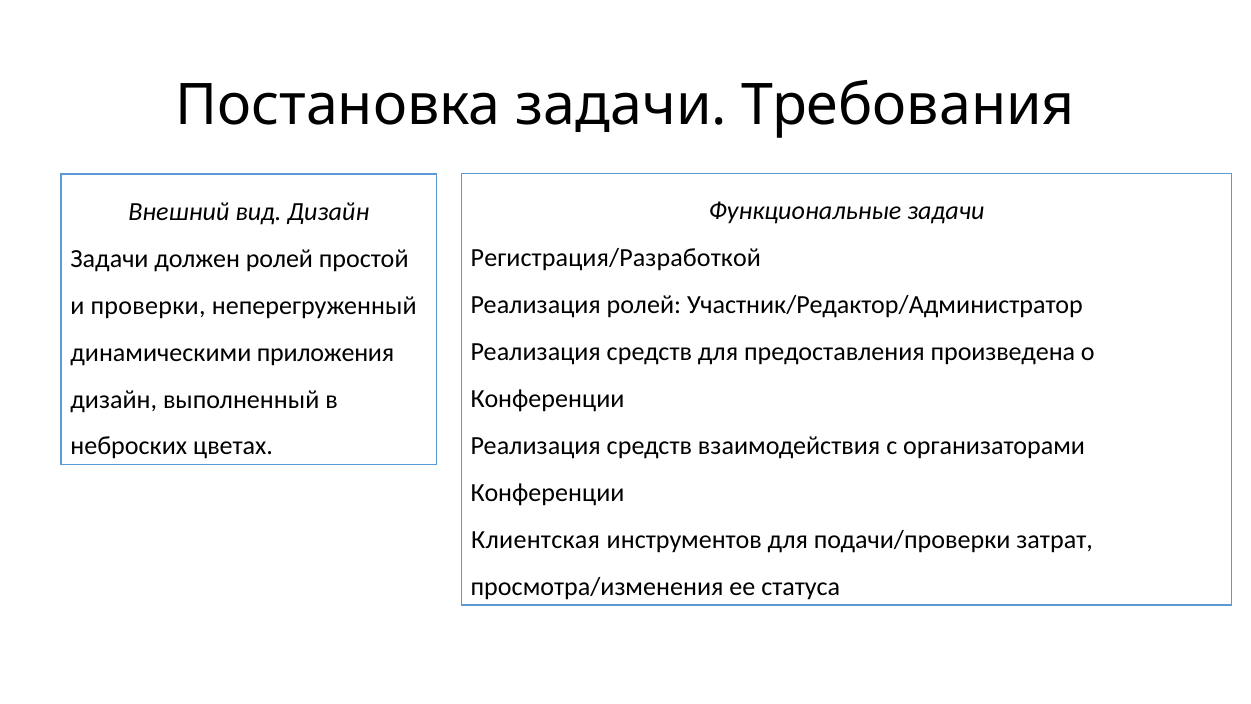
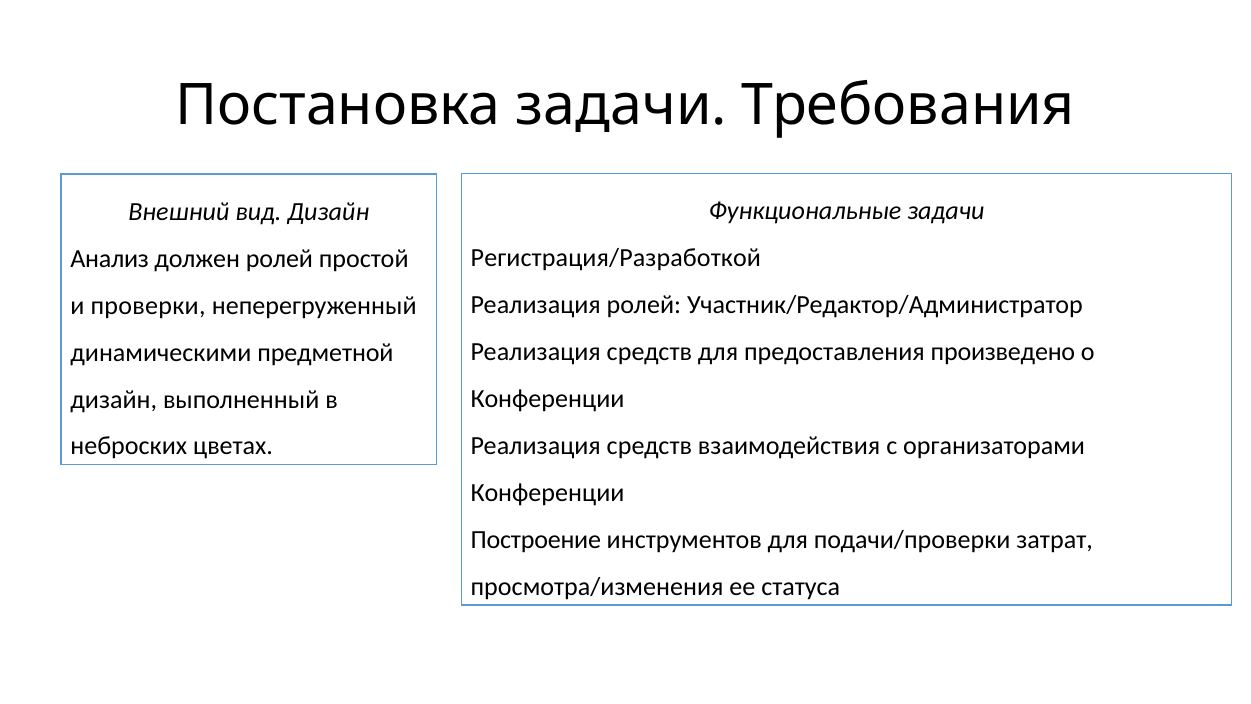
Задачи at (109, 259): Задачи -> Анализ
произведена: произведена -> произведено
приложения: приложения -> предметной
Клиентская: Клиентская -> Построение
